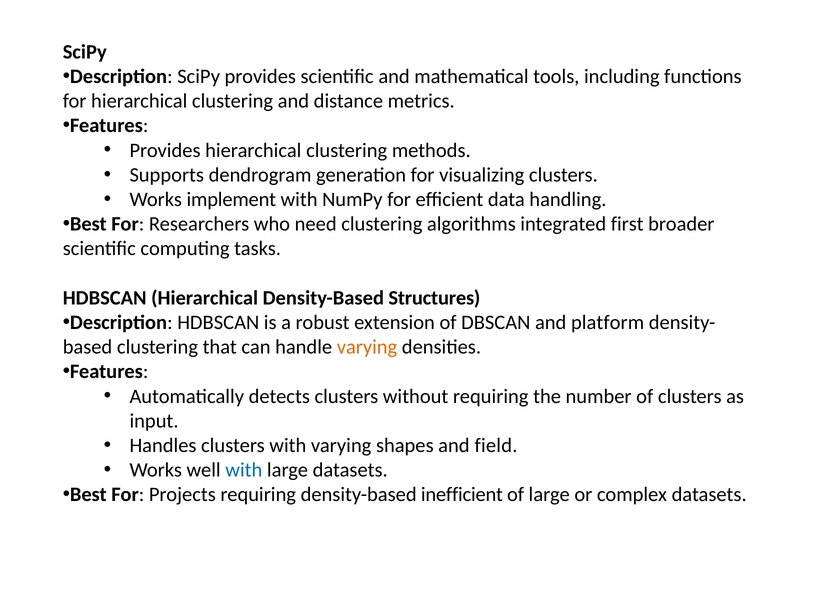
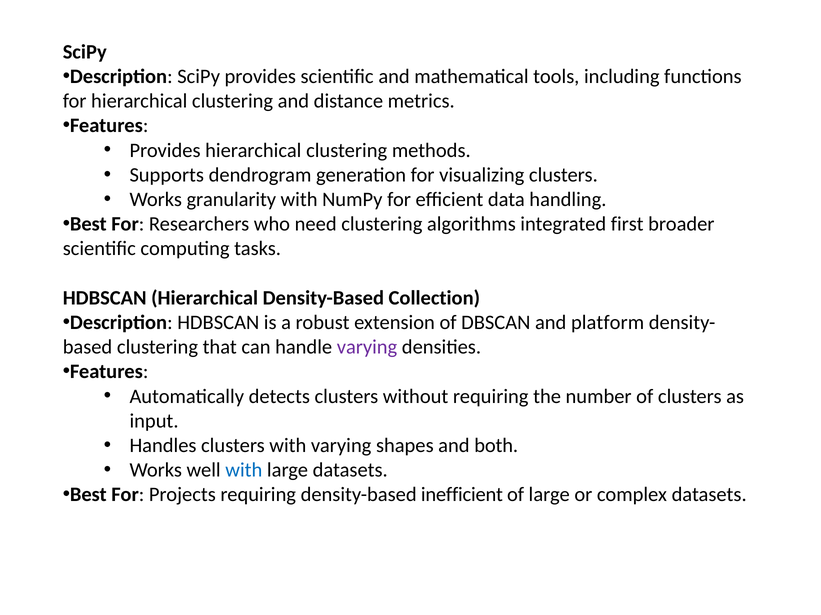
implement: implement -> granularity
Structures: Structures -> Collection
varying at (367, 348) colour: orange -> purple
field: field -> both
